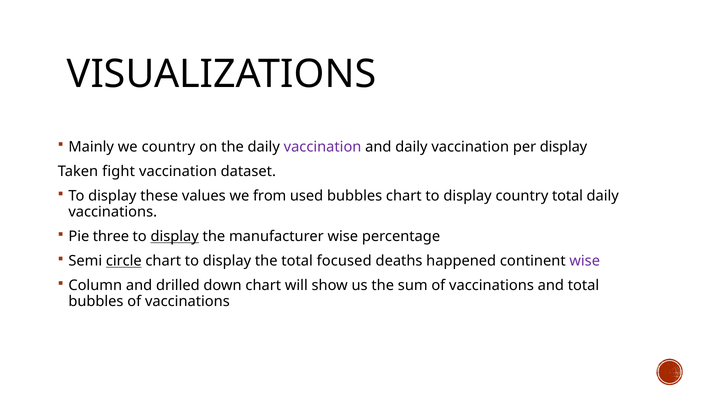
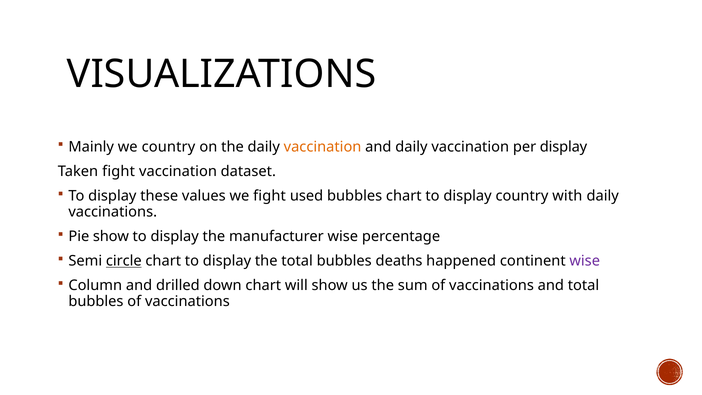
vaccination at (323, 147) colour: purple -> orange
we from: from -> fight
country total: total -> with
Pie three: three -> show
display at (175, 236) underline: present -> none
the total focused: focused -> bubbles
